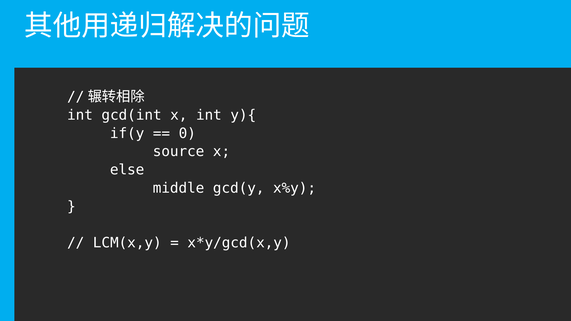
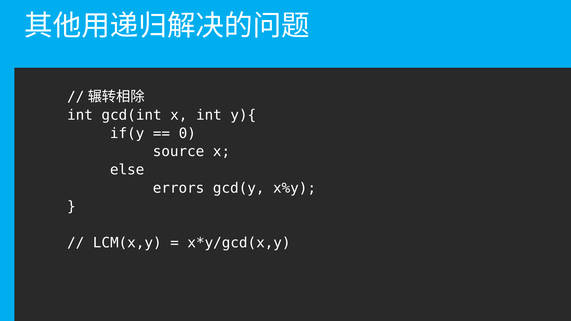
middle: middle -> errors
